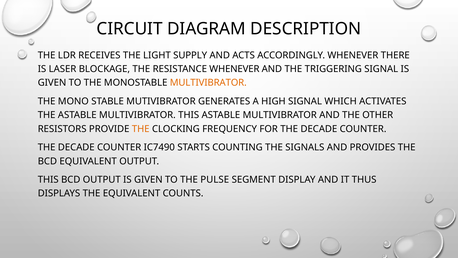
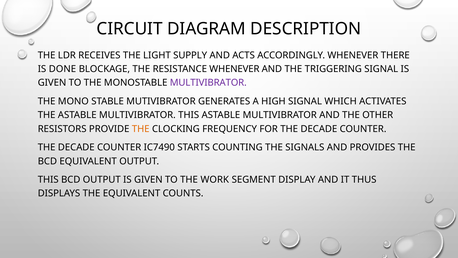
LASER: LASER -> DONE
MULTIVIBRATOR at (208, 83) colour: orange -> purple
PULSE: PULSE -> WORK
